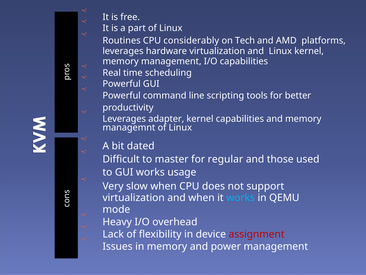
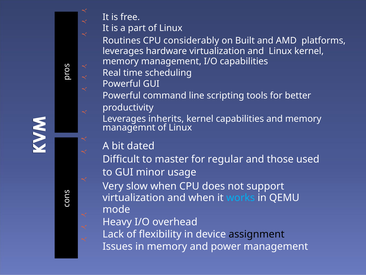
Tech: Tech -> Built
adapter: adapter -> inherits
GUI works: works -> minor
assignment colour: red -> black
